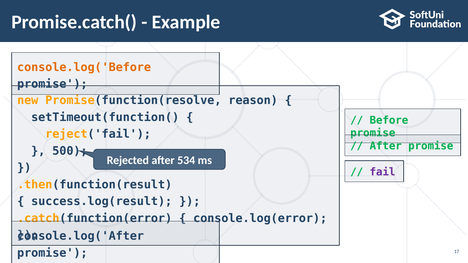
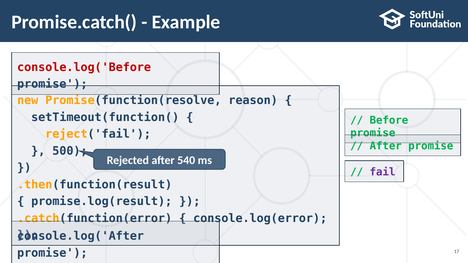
console.log('Before colour: orange -> red
534: 534 -> 540
success.log(result: success.log(result -> promise.log(result
